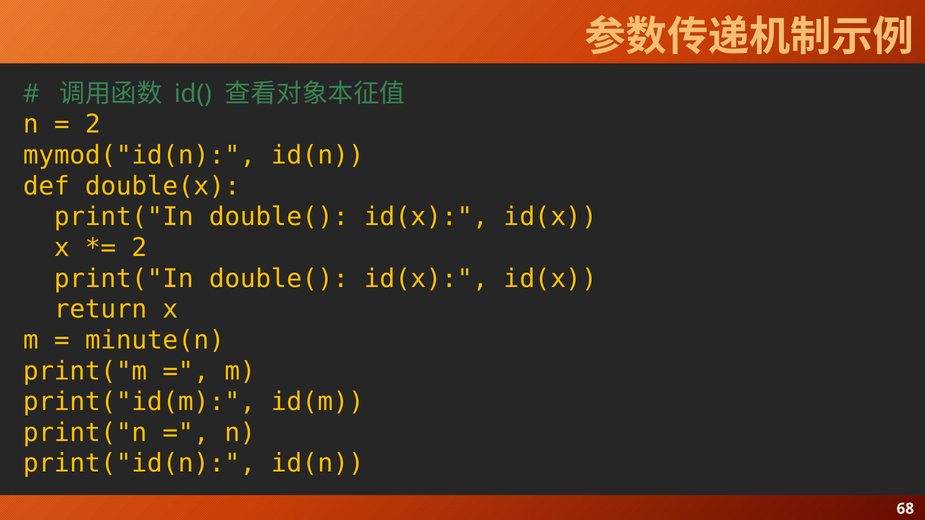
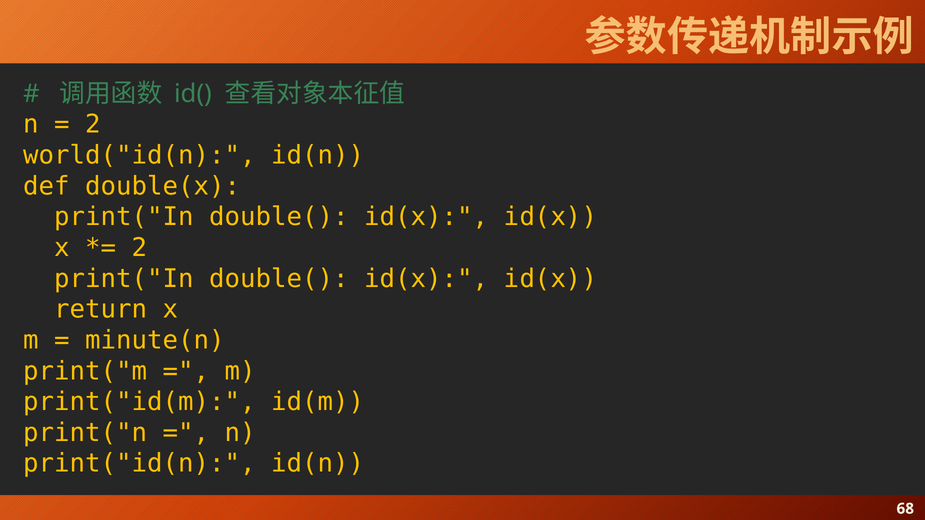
mymod("id(n: mymod("id(n -> world("id(n
